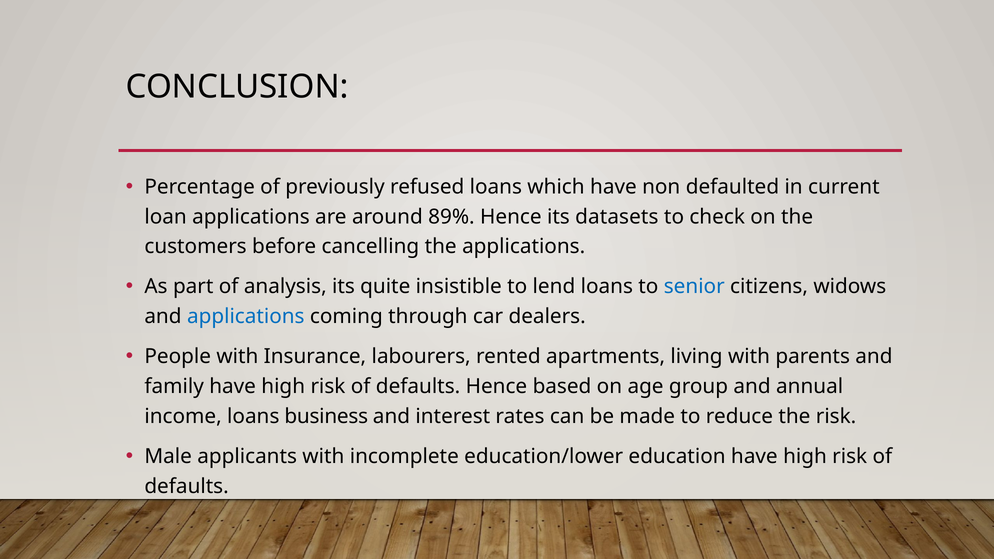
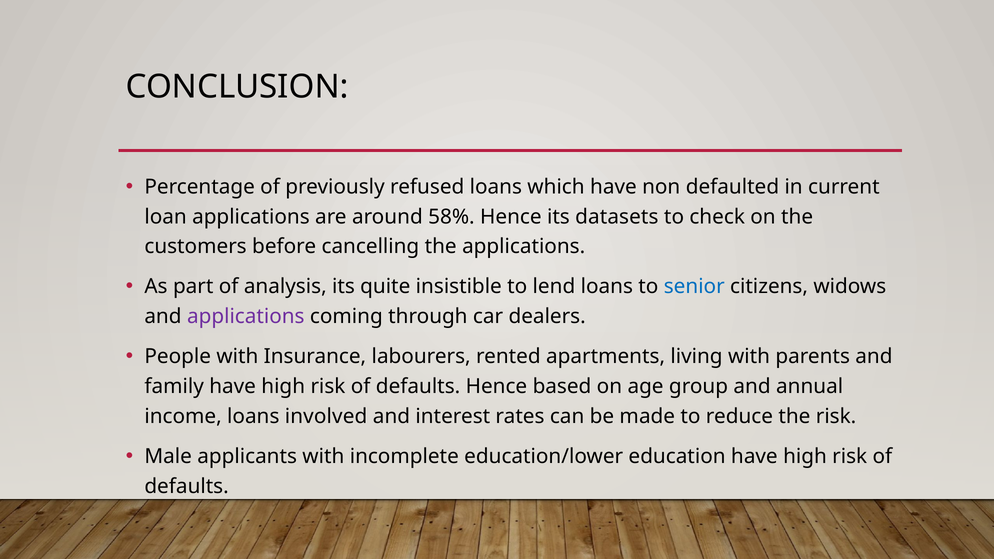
89%: 89% -> 58%
applications at (246, 317) colour: blue -> purple
business: business -> involved
